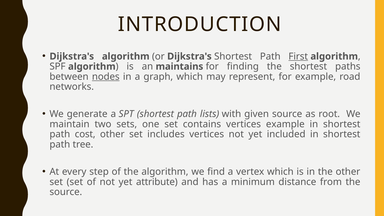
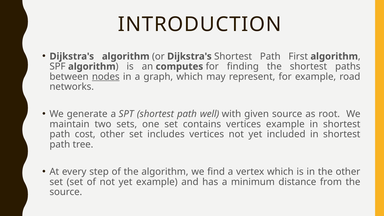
First underline: present -> none
maintains: maintains -> computes
lists: lists -> well
yet attribute: attribute -> example
